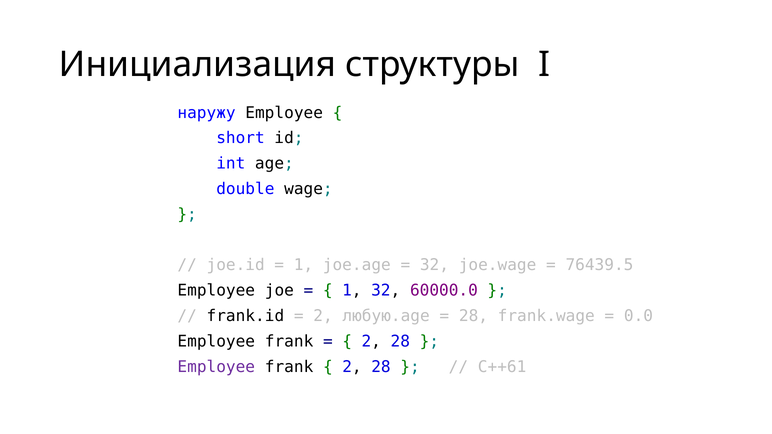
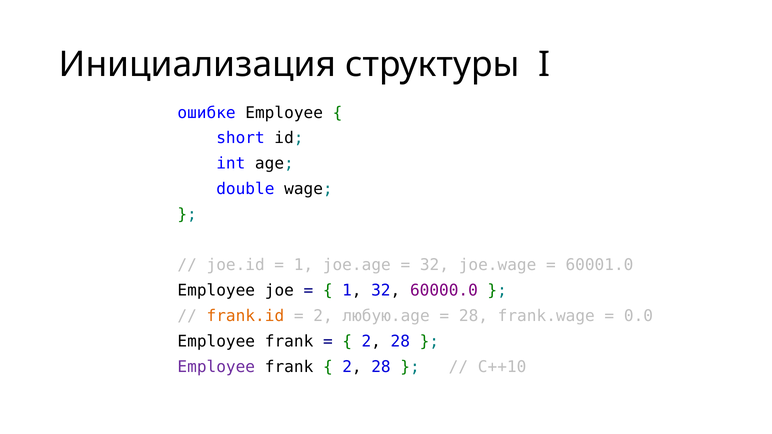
наружу: наружу -> ошибке
76439.5: 76439.5 -> 60001.0
frank.id colour: black -> orange
С++61: С++61 -> С++10
